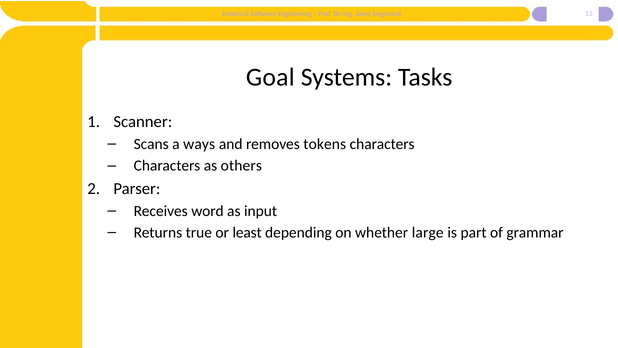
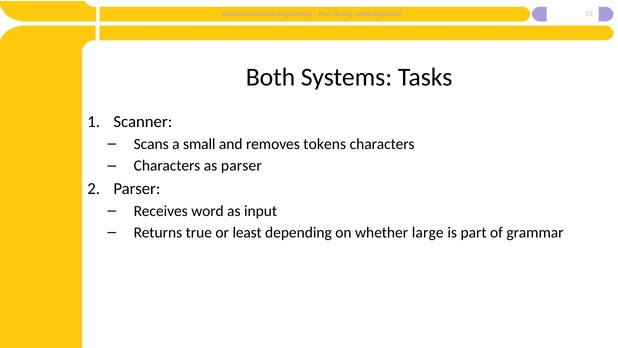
Goal: Goal -> Both
ways: ways -> small
as others: others -> parser
